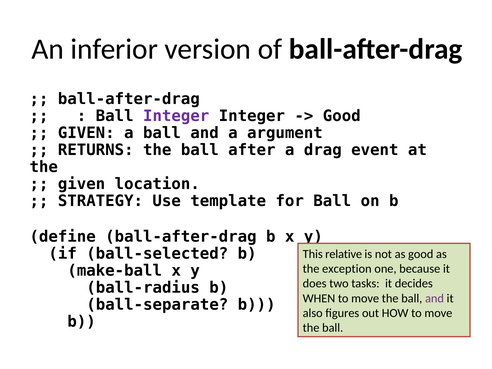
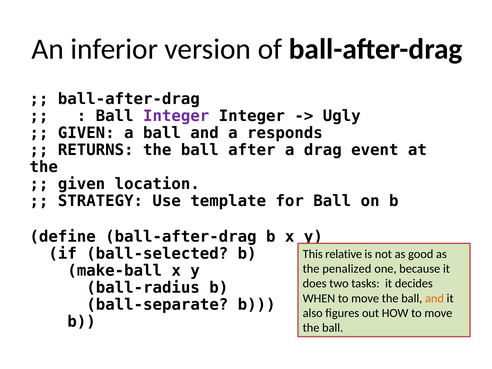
Good at (342, 116): Good -> Ugly
argument: argument -> responds
exception: exception -> penalized
and at (434, 298) colour: purple -> orange
